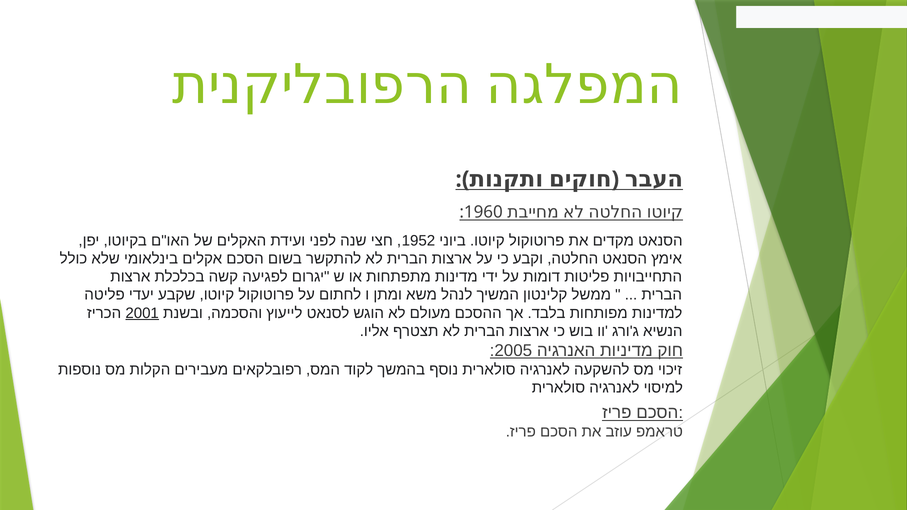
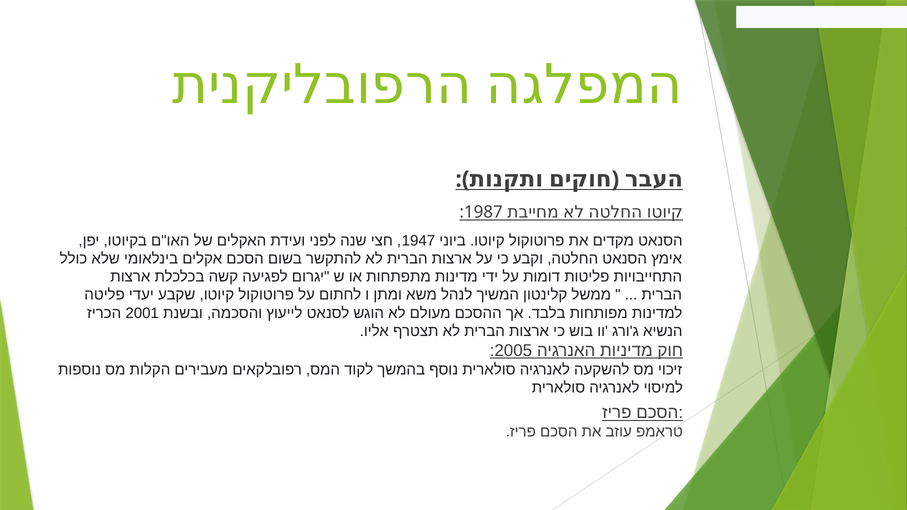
1960: 1960 -> 1987
1952: 1952 -> 1947
2001 underline: present -> none
